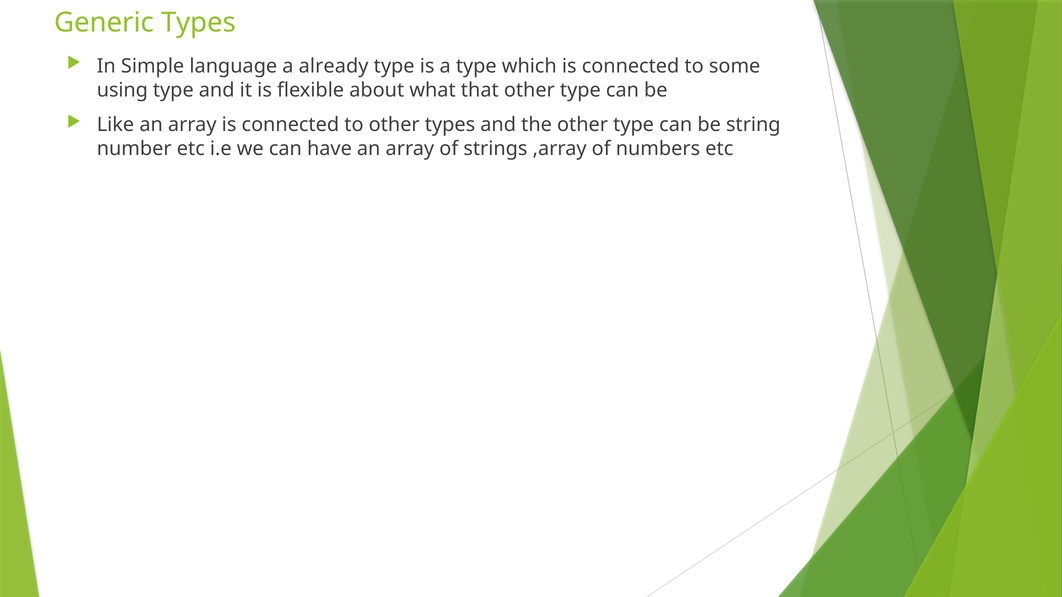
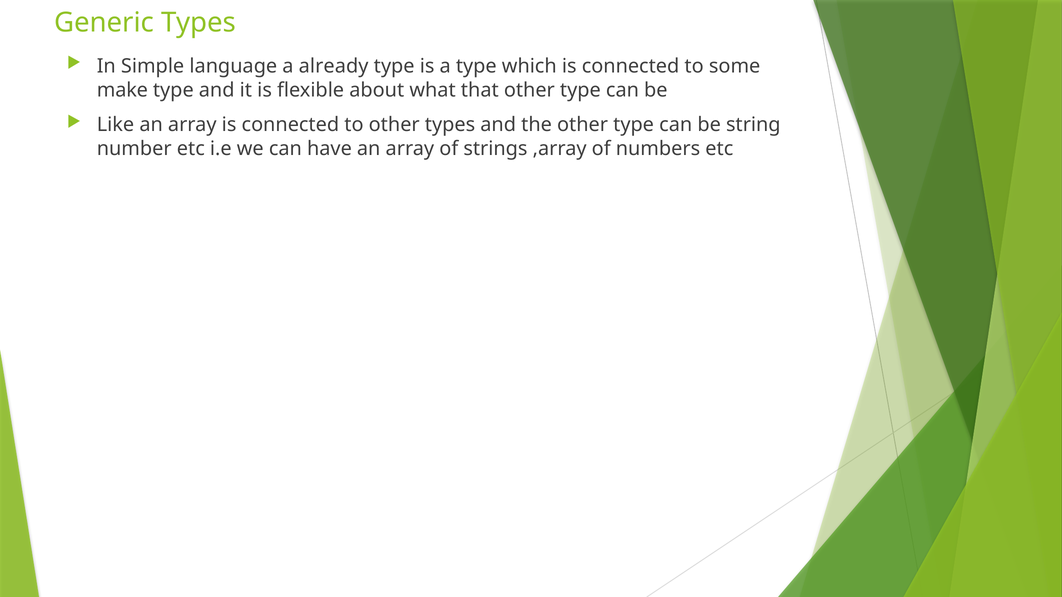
using: using -> make
